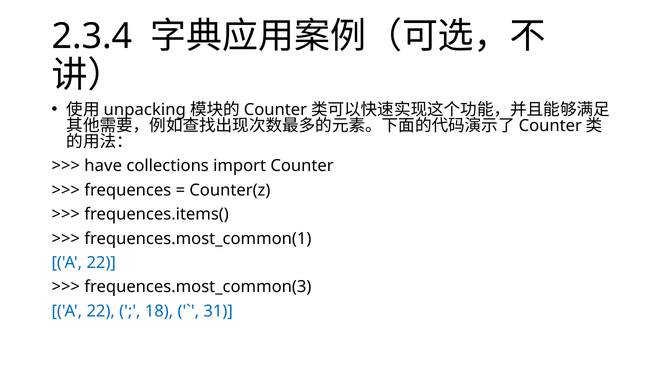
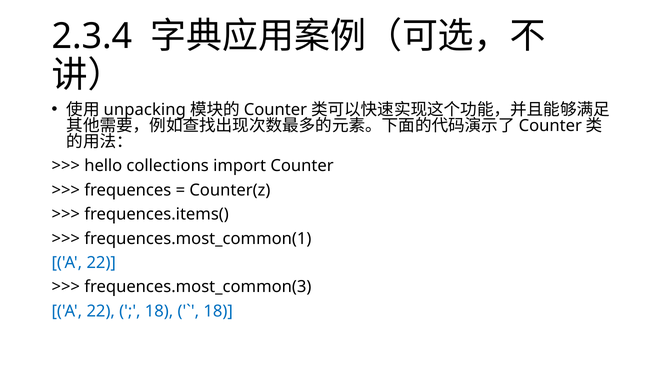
have: have -> hello
31 at (218, 311): 31 -> 18
